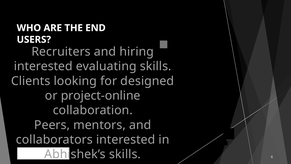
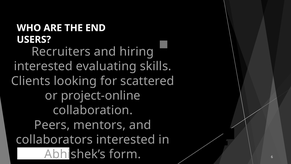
designed: designed -> scattered
Abhishek’s skills: skills -> form
